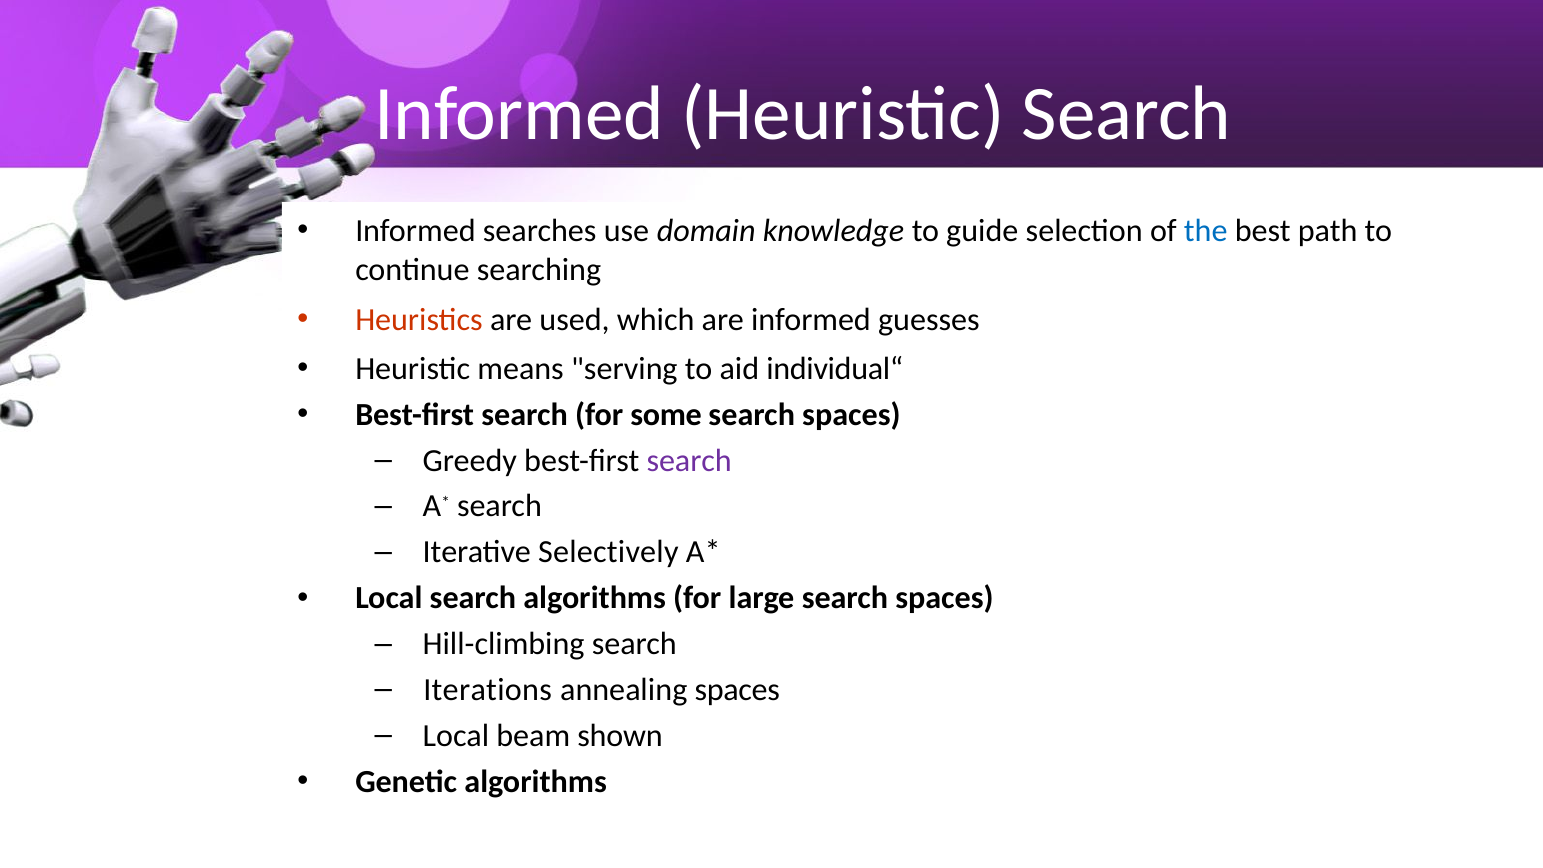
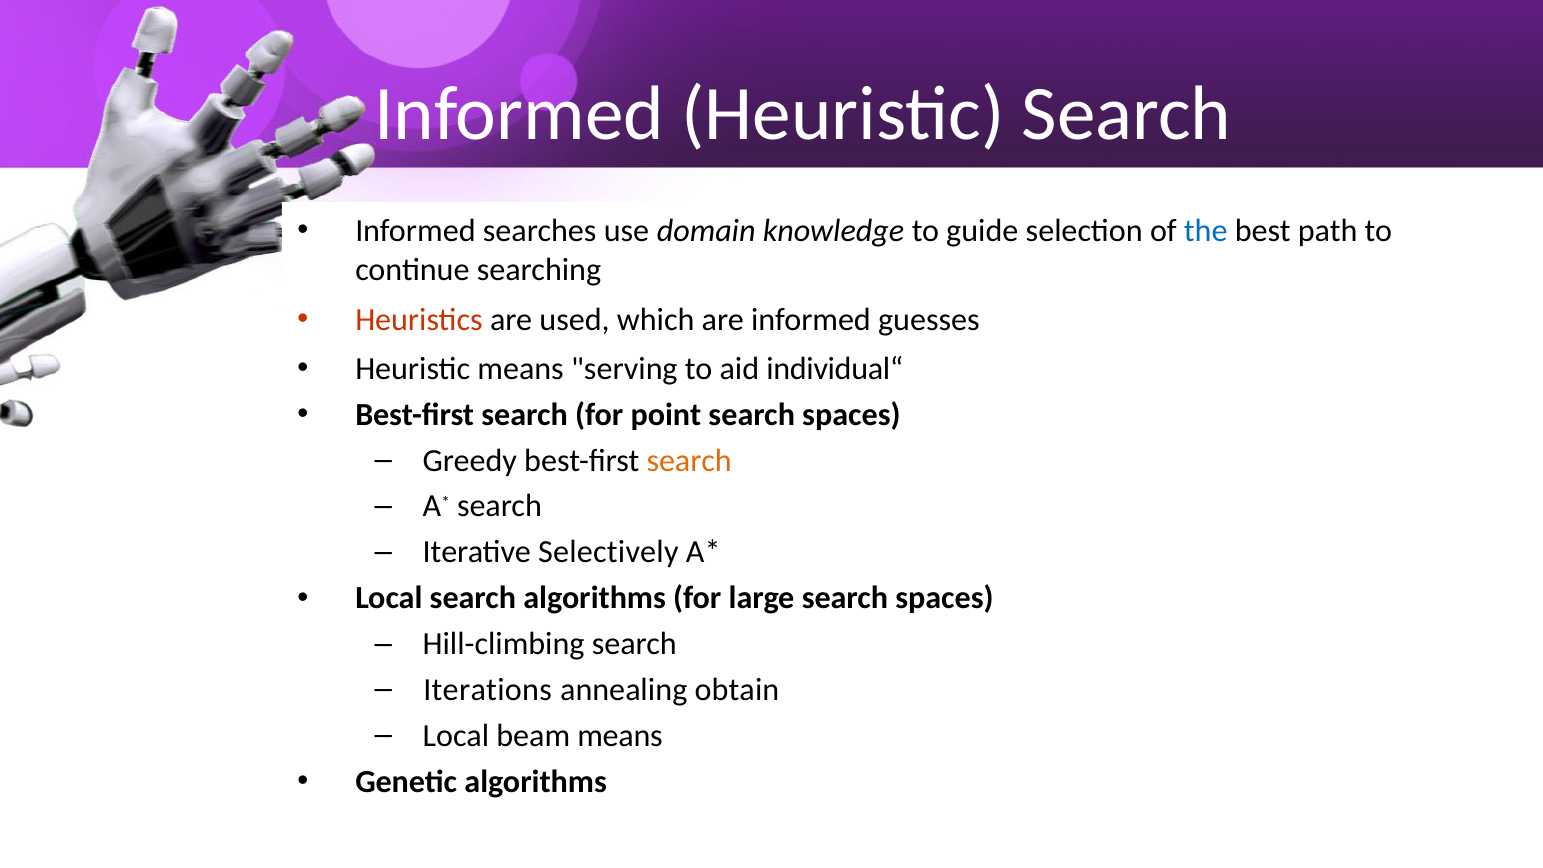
some: some -> point
search at (689, 460) colour: purple -> orange
annealing spaces: spaces -> obtain
beam shown: shown -> means
